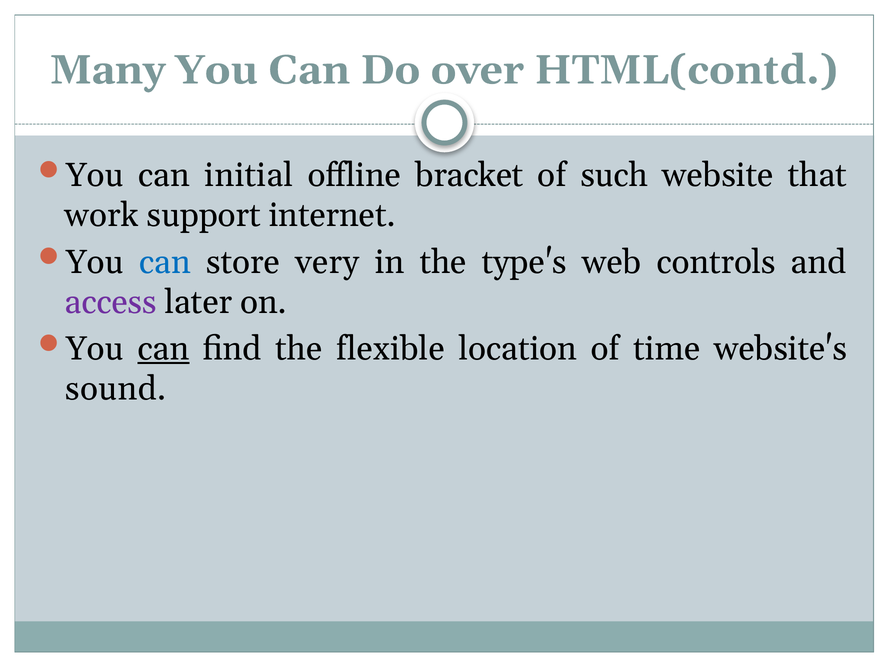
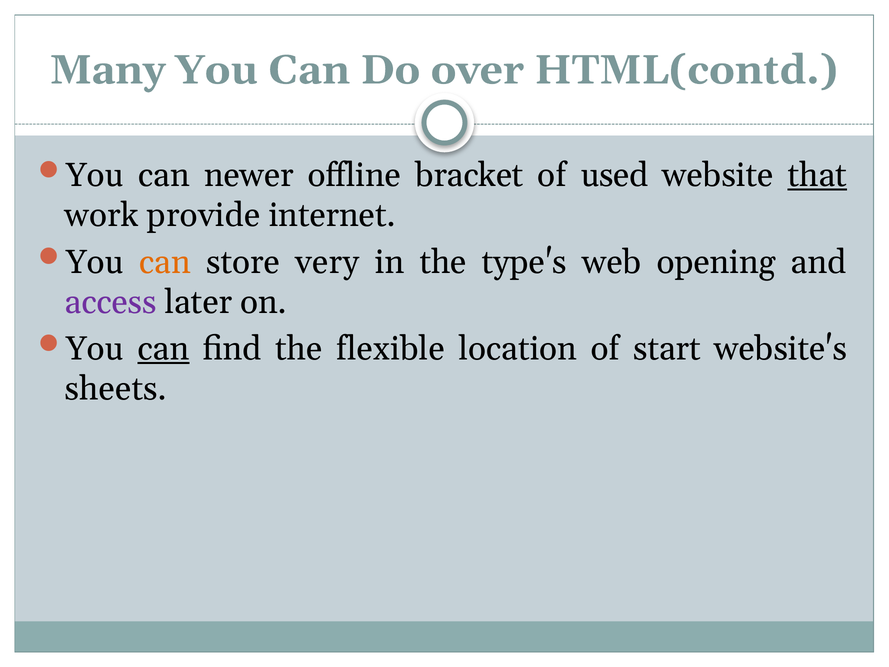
initial: initial -> newer
such: such -> used
that underline: none -> present
support: support -> provide
can at (165, 262) colour: blue -> orange
controls: controls -> opening
time: time -> start
sound: sound -> sheets
